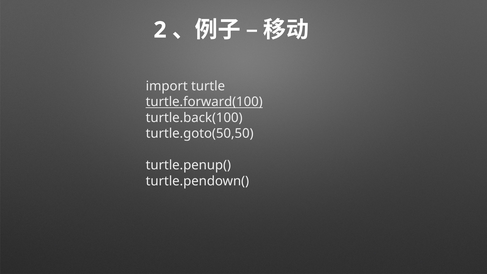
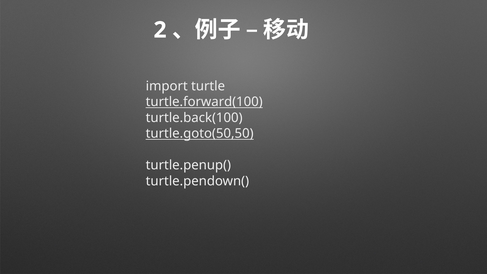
turtle.goto(50,50 underline: none -> present
